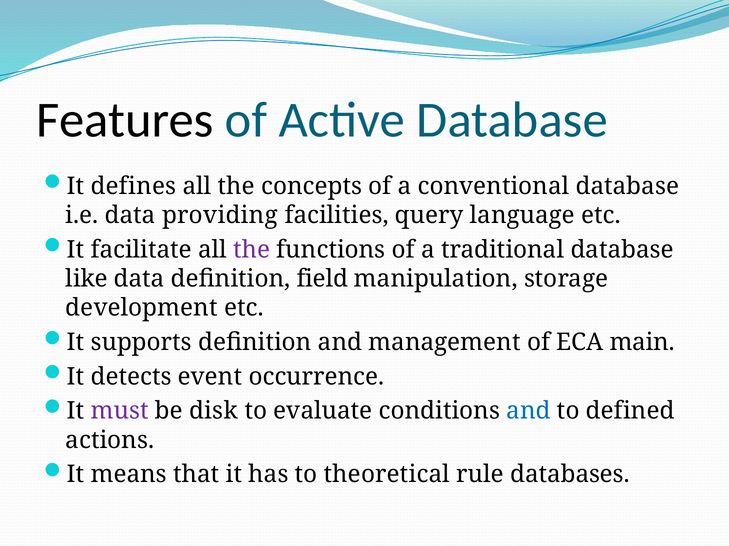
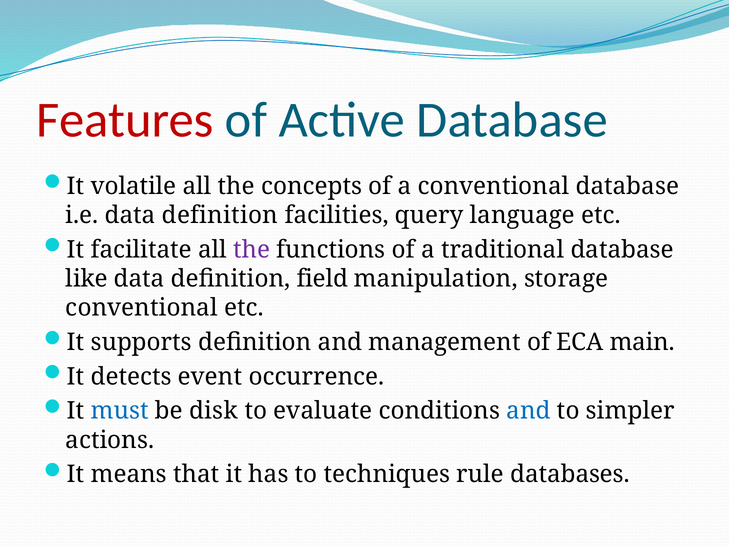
Features colour: black -> red
defines: defines -> volatile
i.e data providing: providing -> definition
development at (142, 308): development -> conventional
must colour: purple -> blue
defined: defined -> simpler
theoretical: theoretical -> techniques
